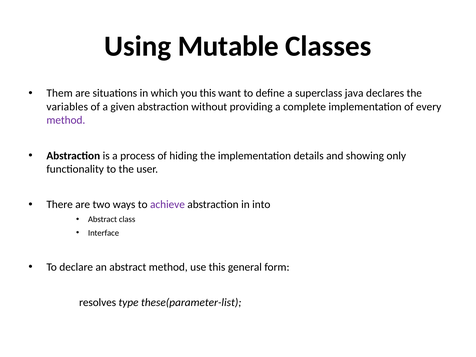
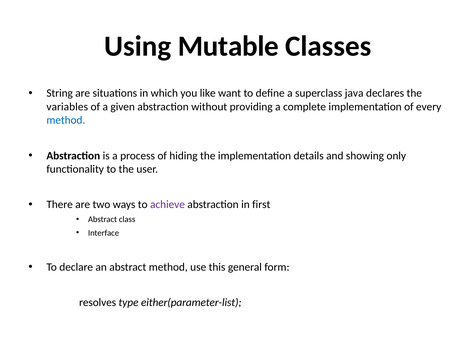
Them: Them -> String
you this: this -> like
method at (66, 120) colour: purple -> blue
into: into -> first
these(parameter-list: these(parameter-list -> either(parameter-list
